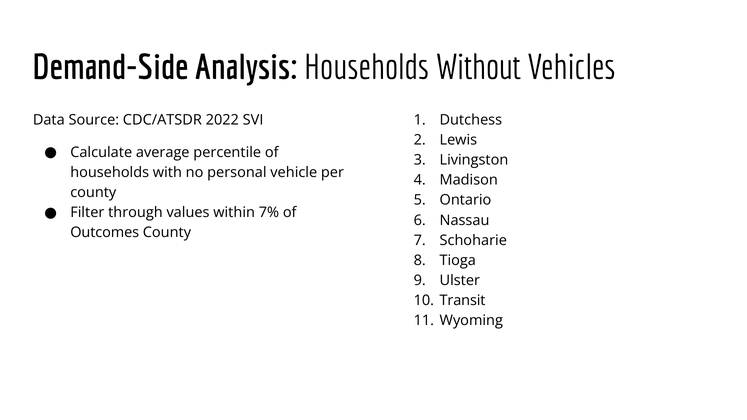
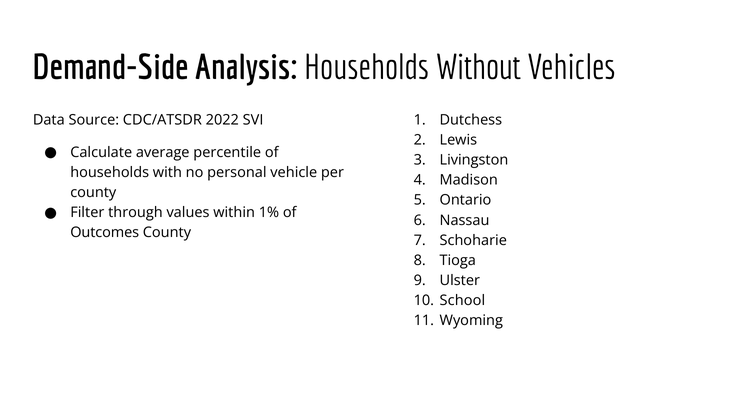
7%: 7% -> 1%
Transit: Transit -> School
